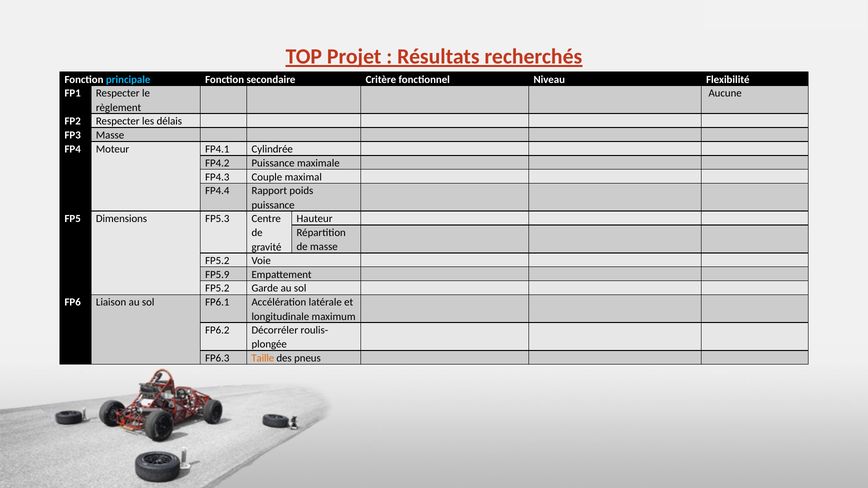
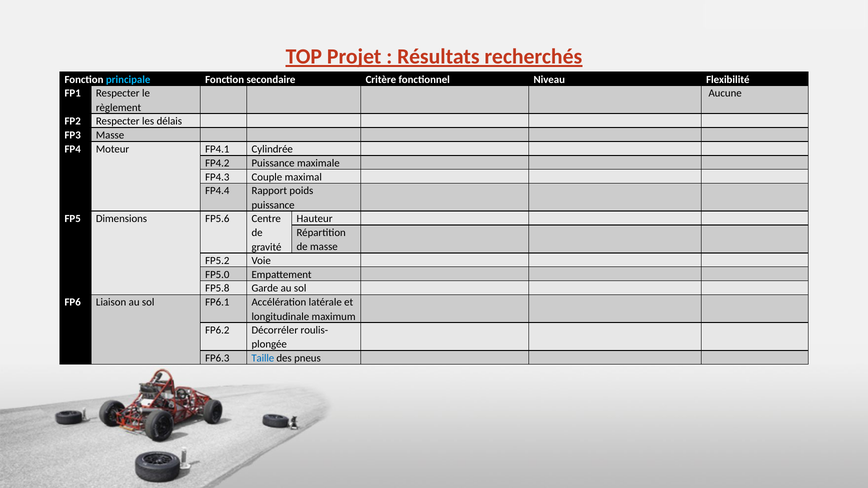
FP5.3: FP5.3 -> FP5.6
FP5.9: FP5.9 -> FP5.0
FP5.2 at (217, 289): FP5.2 -> FP5.8
Taille colour: orange -> blue
